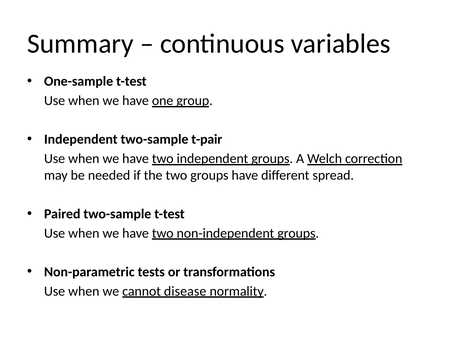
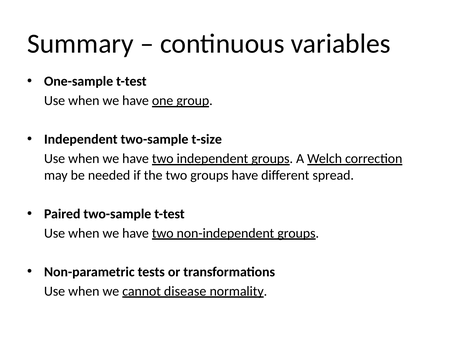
t-pair: t-pair -> t-size
